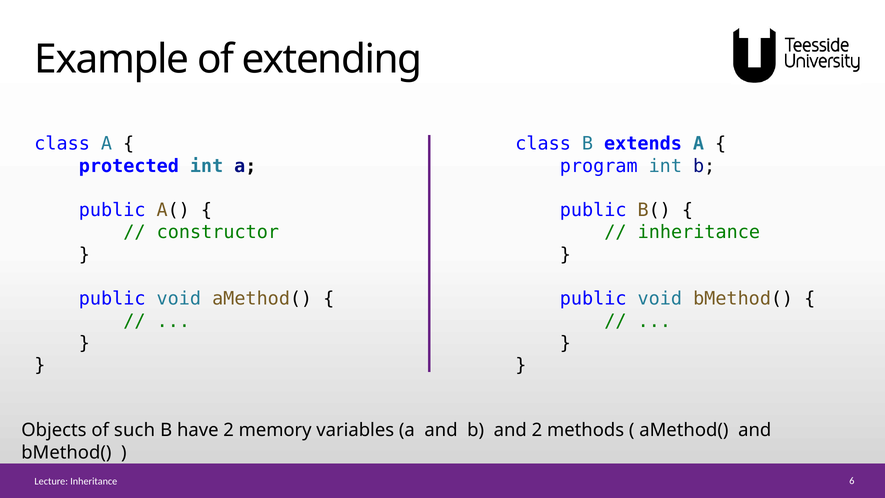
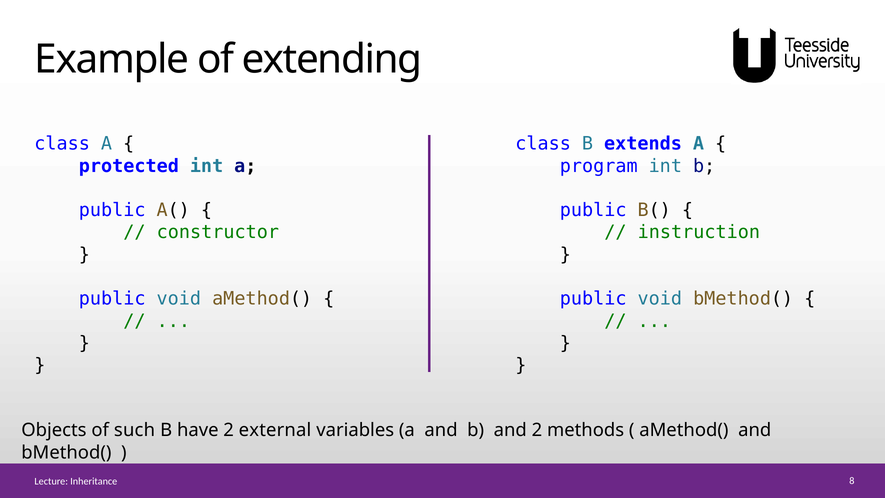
inheritance at (699, 232): inheritance -> instruction
memory: memory -> external
6: 6 -> 8
